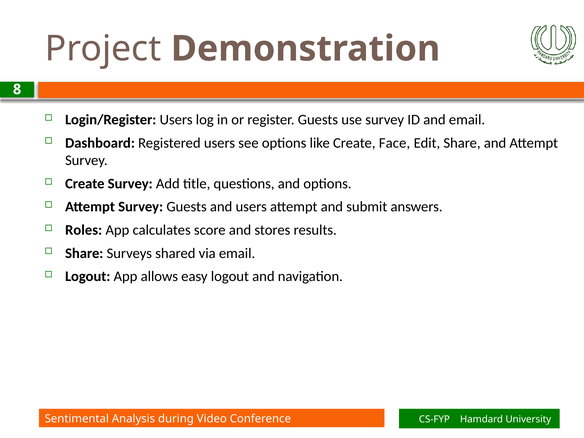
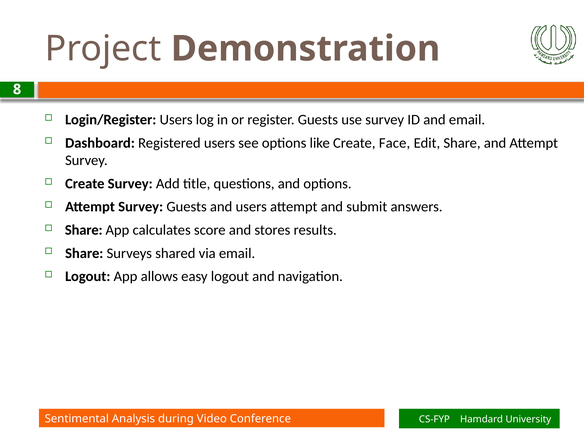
Roles at (84, 230): Roles -> Share
